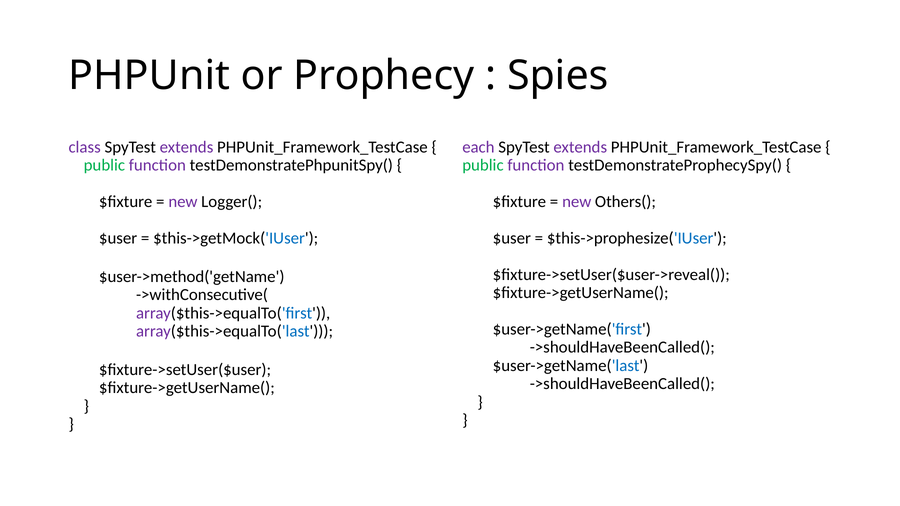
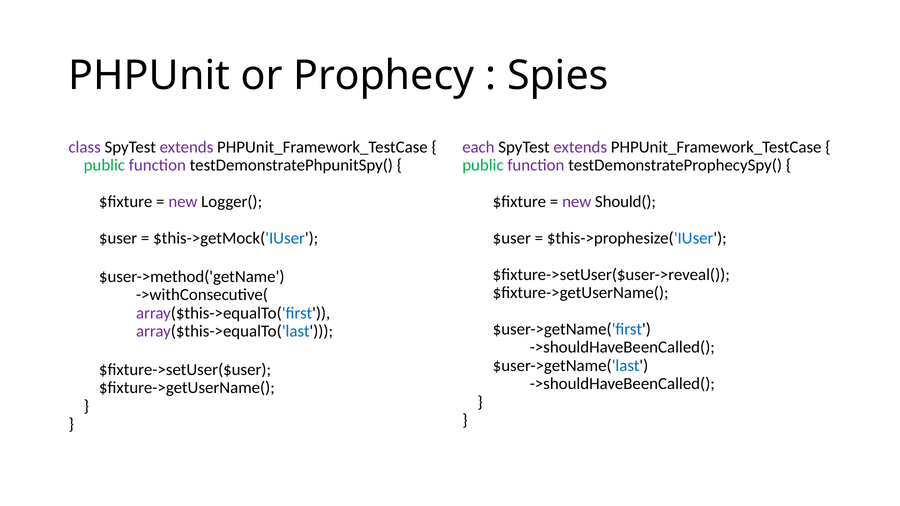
Others(: Others( -> Should(
